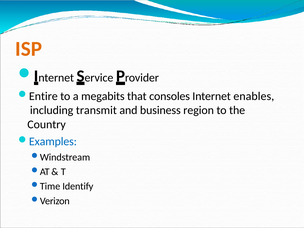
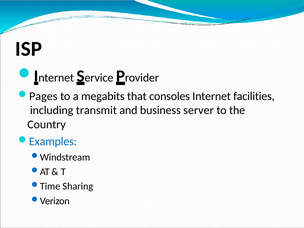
ISP colour: orange -> black
Entire: Entire -> Pages
enables: enables -> facilities
region: region -> server
Identify: Identify -> Sharing
